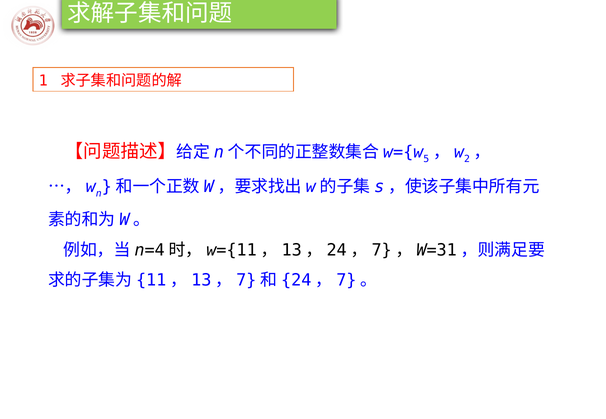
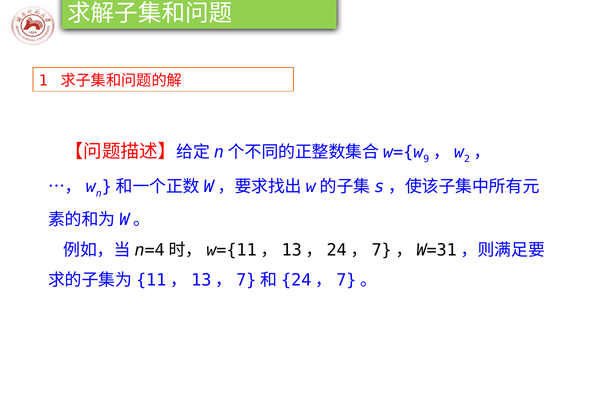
5: 5 -> 9
